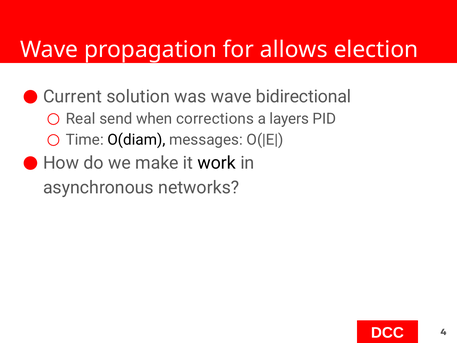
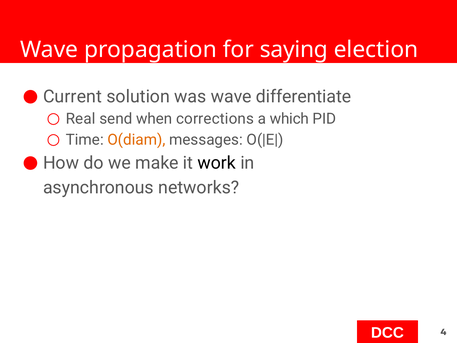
allows: allows -> saying
bidirectional: bidirectional -> differentiate
layers: layers -> which
O(diam colour: black -> orange
